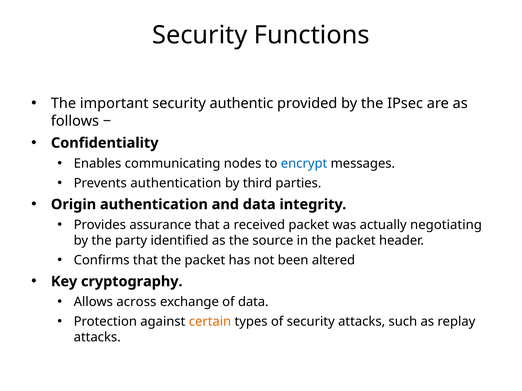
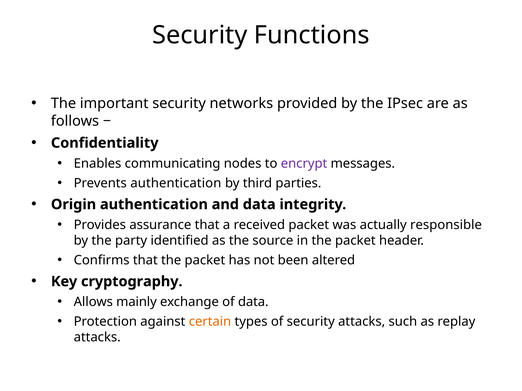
authentic: authentic -> networks
encrypt colour: blue -> purple
negotiating: negotiating -> responsible
across: across -> mainly
